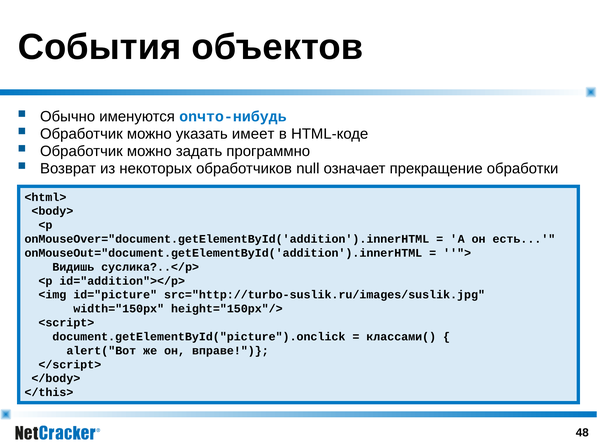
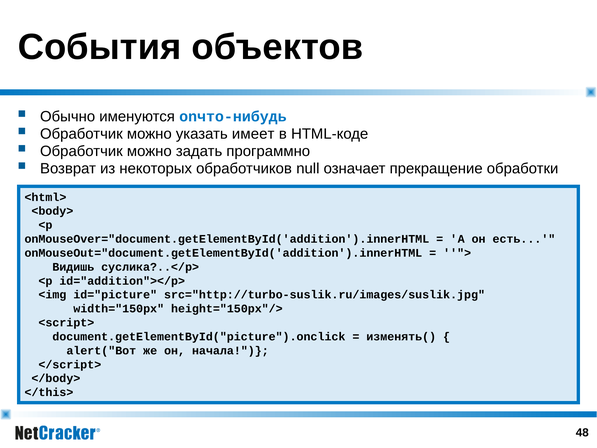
классами(: классами( -> изменять(
вправе: вправе -> начала
